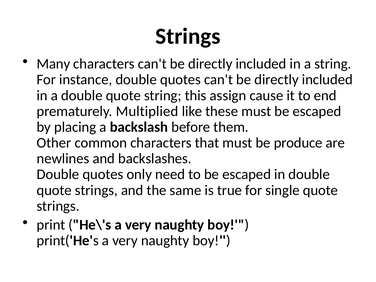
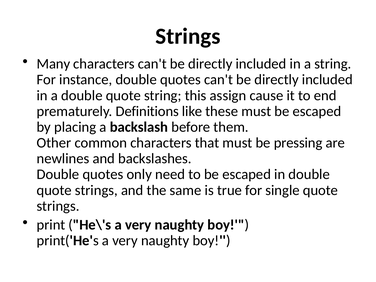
Multiplied: Multiplied -> Definitions
produce: produce -> pressing
